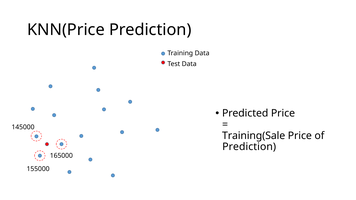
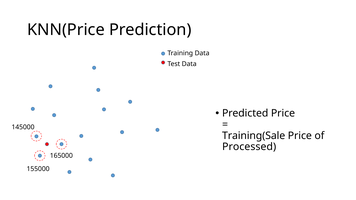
Prediction at (249, 147): Prediction -> Processed
